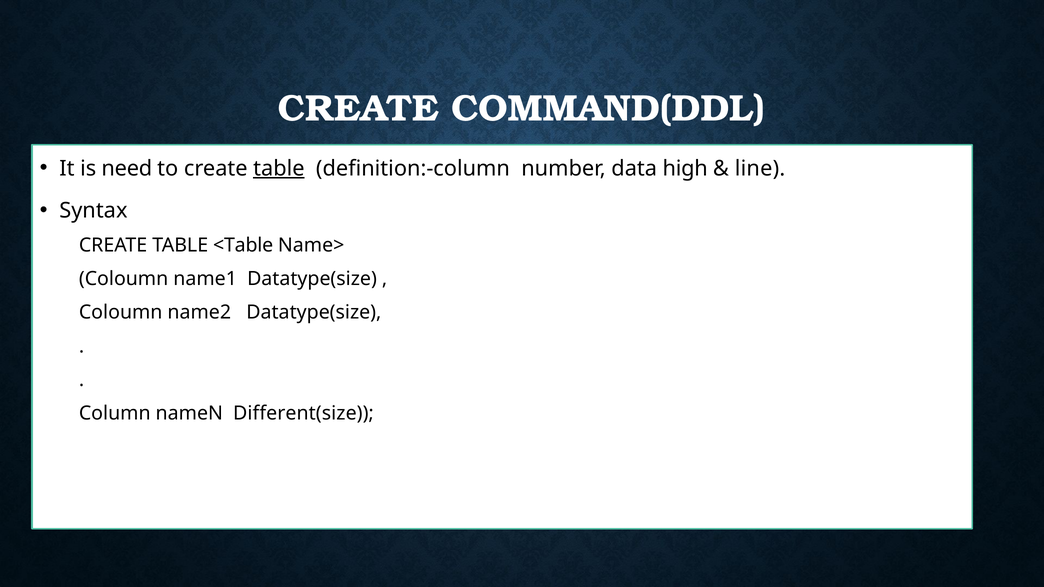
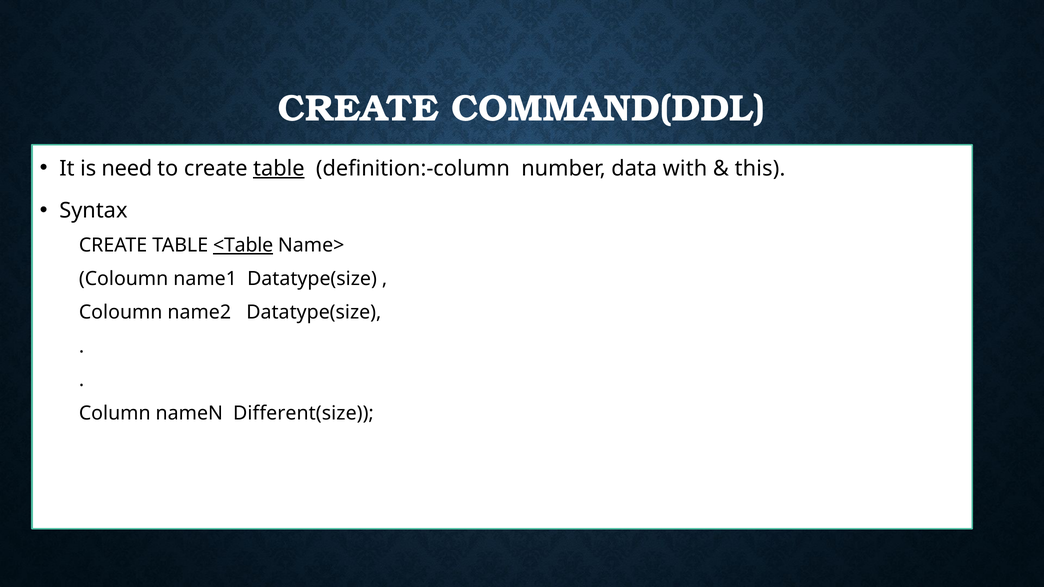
high: high -> with
line: line -> this
<Table underline: none -> present
